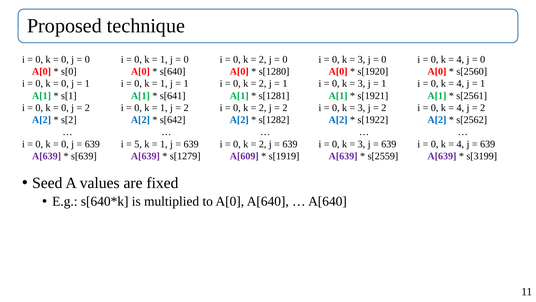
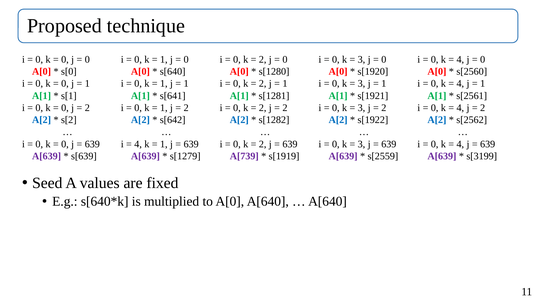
5 at (138, 144): 5 -> 4
A[609: A[609 -> A[739
